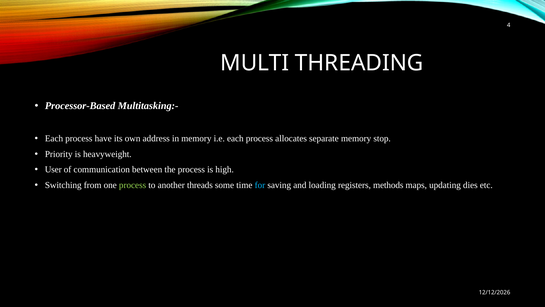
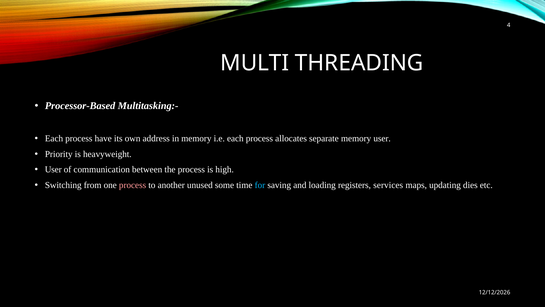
memory stop: stop -> user
process at (133, 185) colour: light green -> pink
threads: threads -> unused
methods: methods -> services
